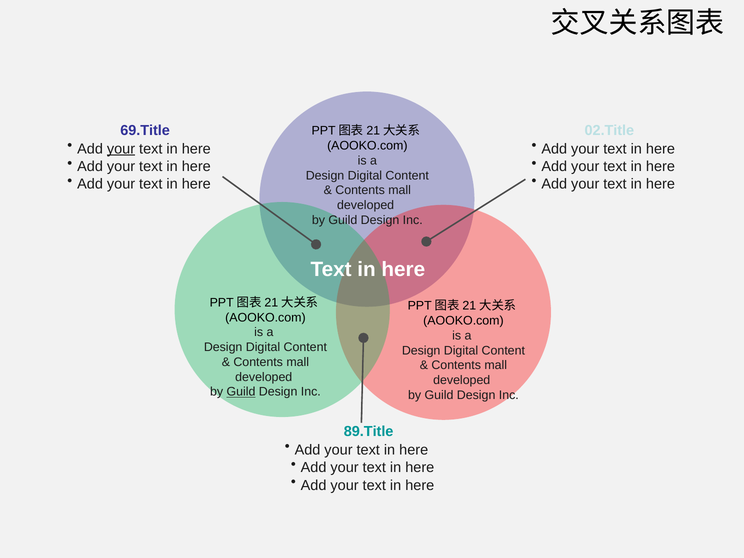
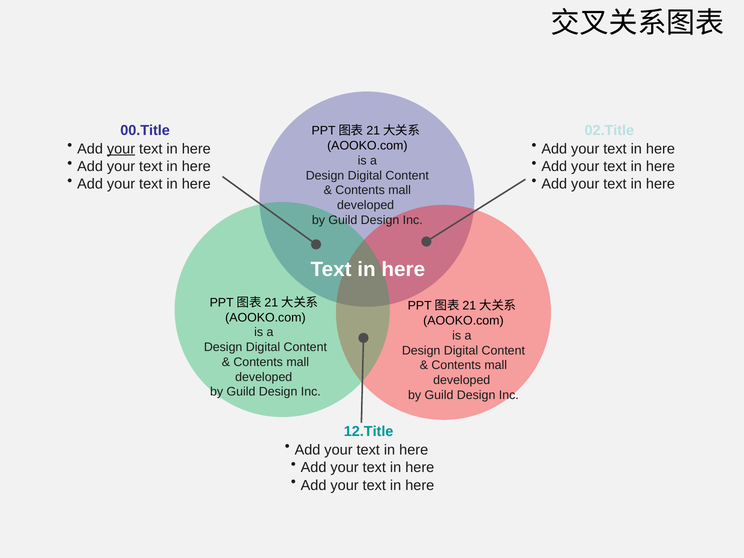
69.Title: 69.Title -> 00.Title
Guild at (241, 392) underline: present -> none
89.Title: 89.Title -> 12.Title
